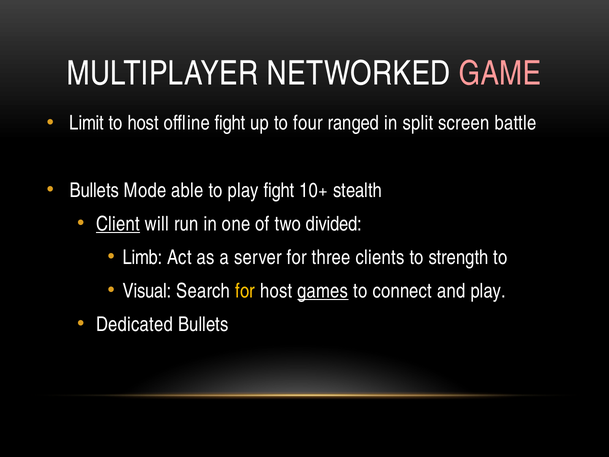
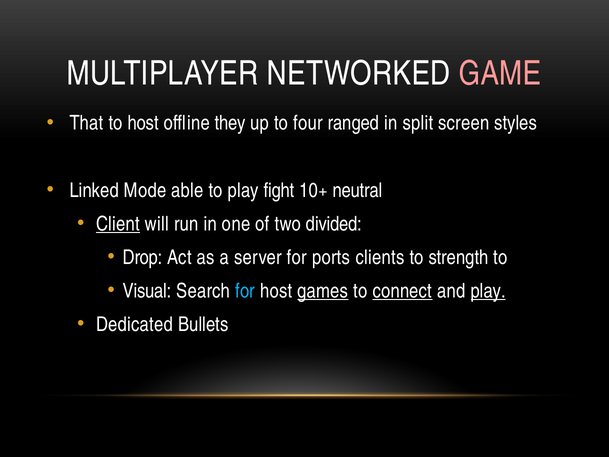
Limit: Limit -> That
offline fight: fight -> they
battle: battle -> styles
Bullets at (94, 190): Bullets -> Linked
stealth: stealth -> neutral
Limb: Limb -> Drop
three: three -> ports
for at (245, 291) colour: yellow -> light blue
connect underline: none -> present
play at (488, 291) underline: none -> present
